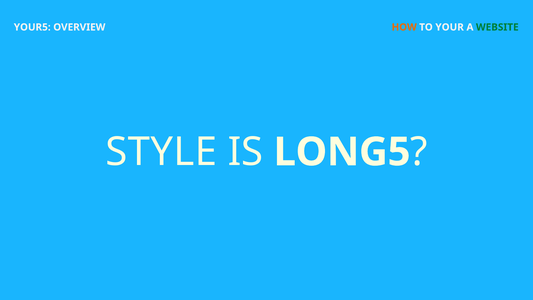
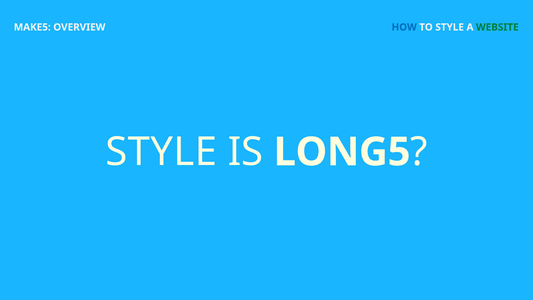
YOUR5: YOUR5 -> MAKE5
HOW colour: orange -> blue
TO YOUR: YOUR -> STYLE
